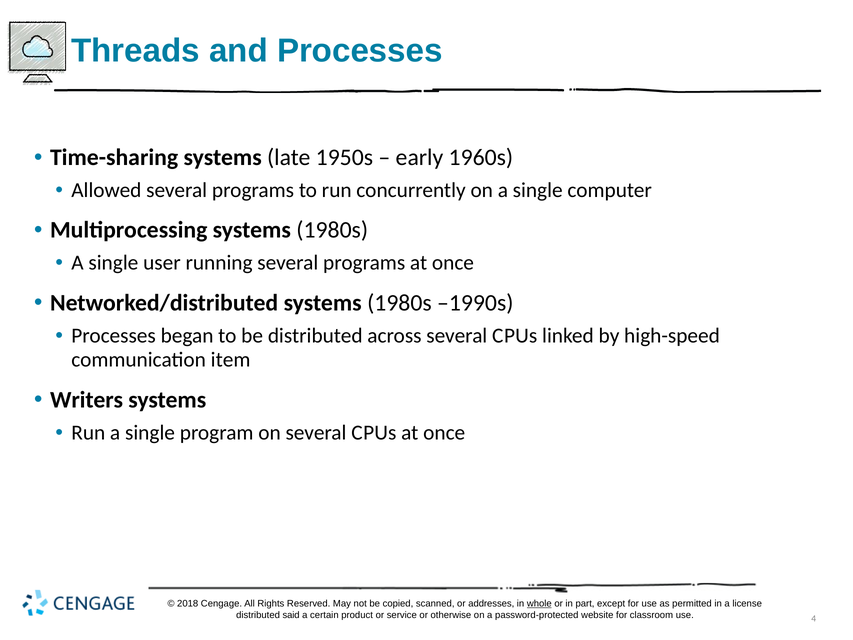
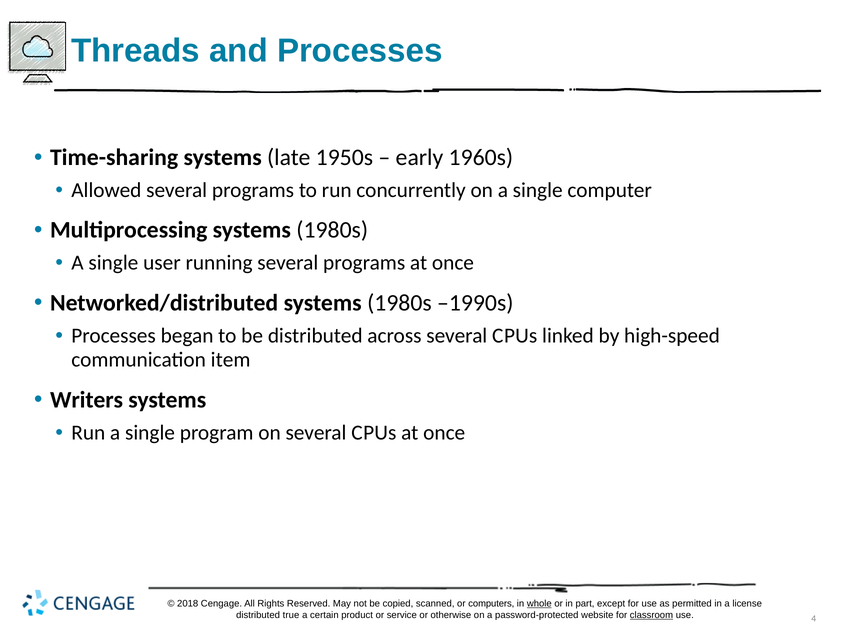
addresses: addresses -> computers
said: said -> true
classroom underline: none -> present
